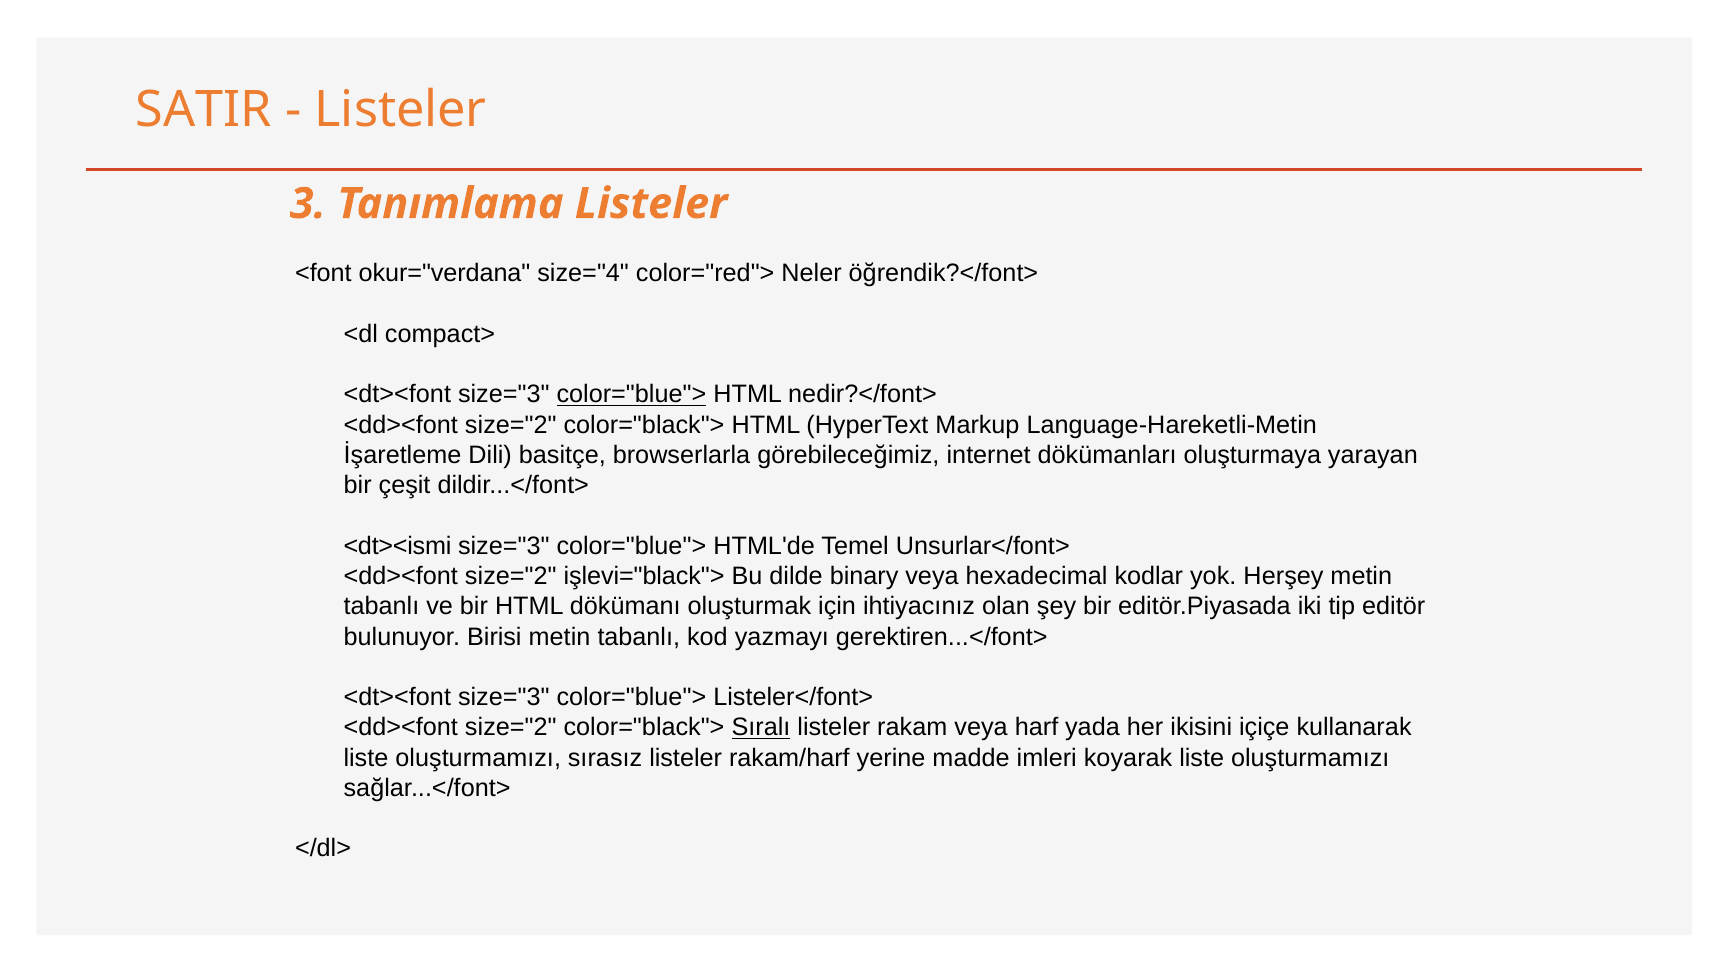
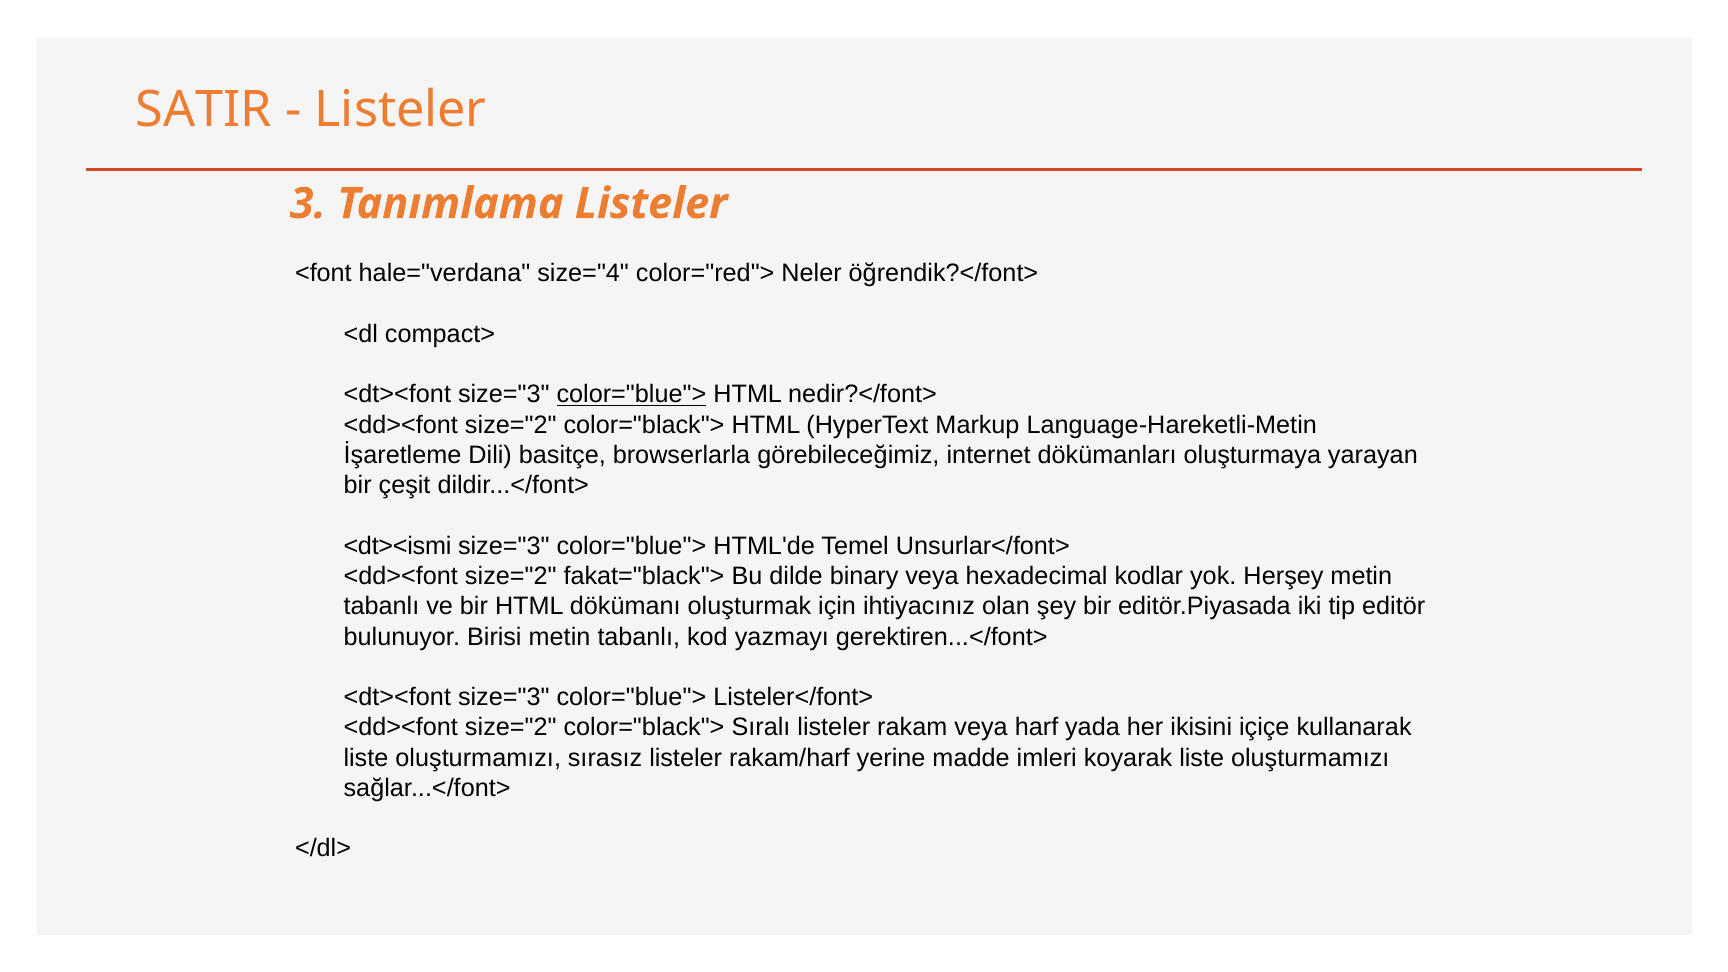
okur="verdana: okur="verdana -> hale="verdana
işlevi="black">: işlevi="black"> -> fakat="black">
Sıralı underline: present -> none
